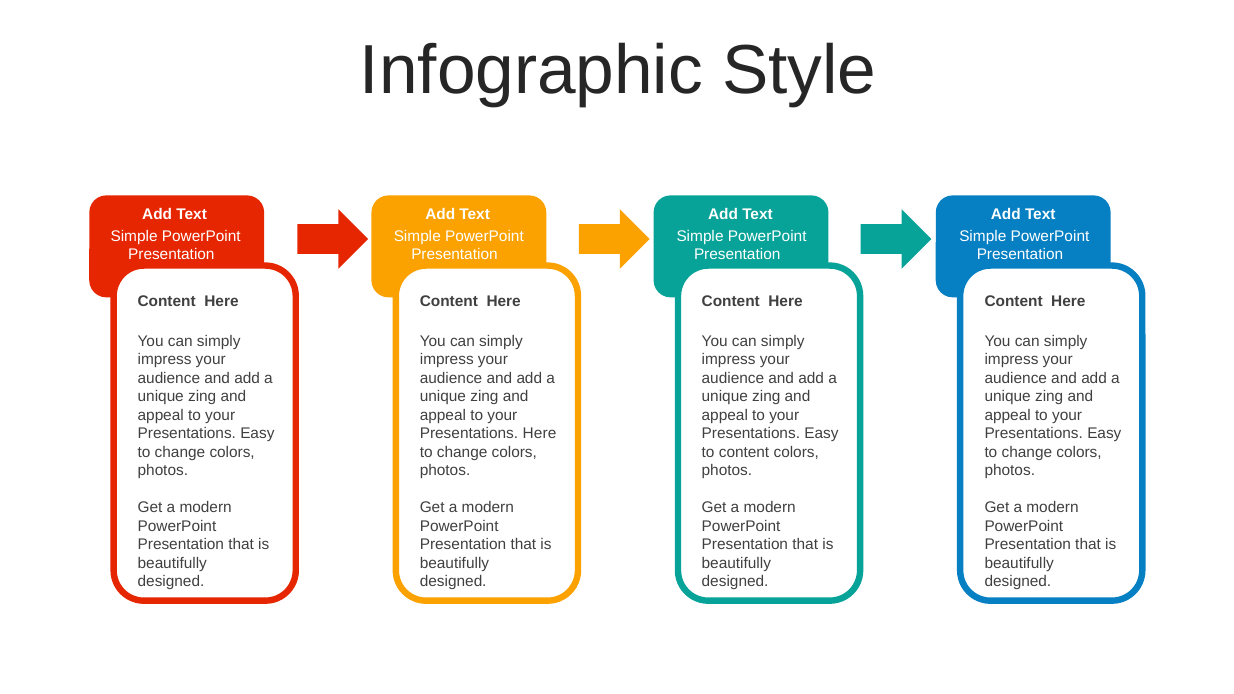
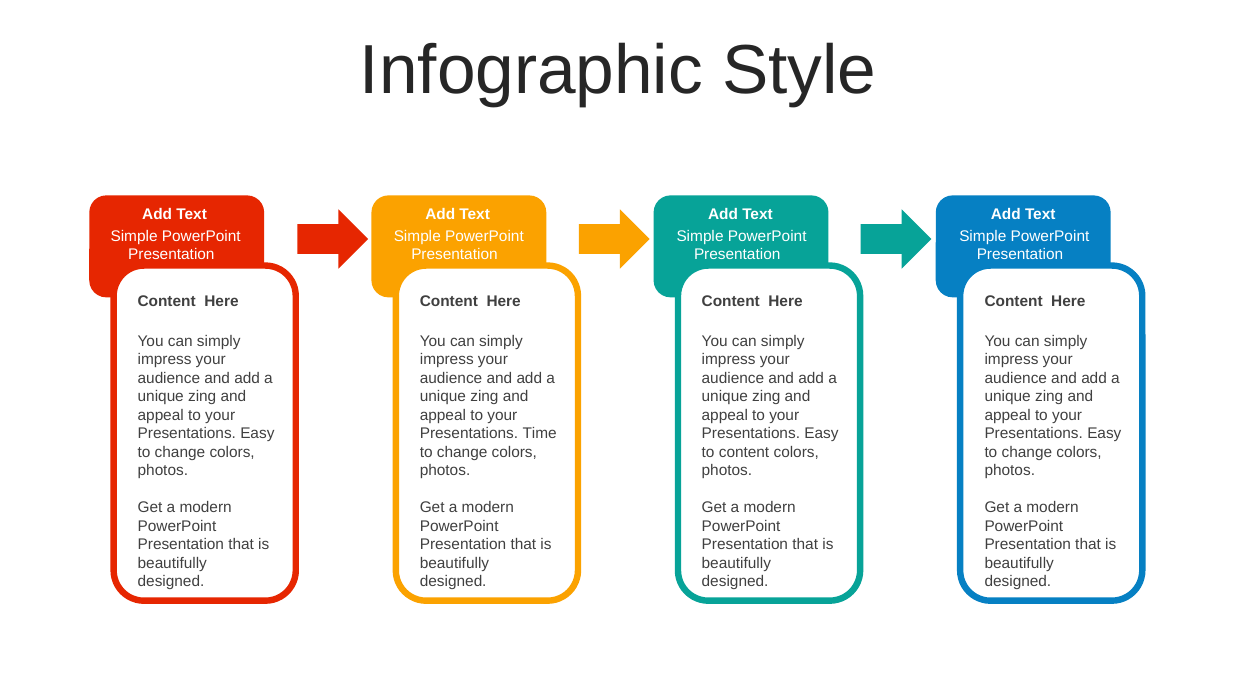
Presentations Here: Here -> Time
